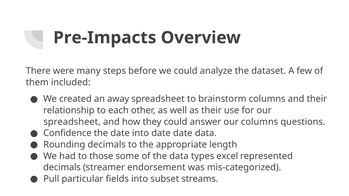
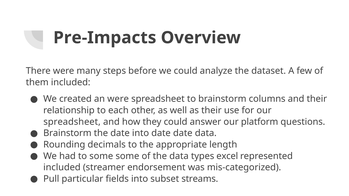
an away: away -> were
our columns: columns -> platform
Confidence at (67, 133): Confidence -> Brainstorm
to those: those -> some
decimals at (62, 168): decimals -> included
